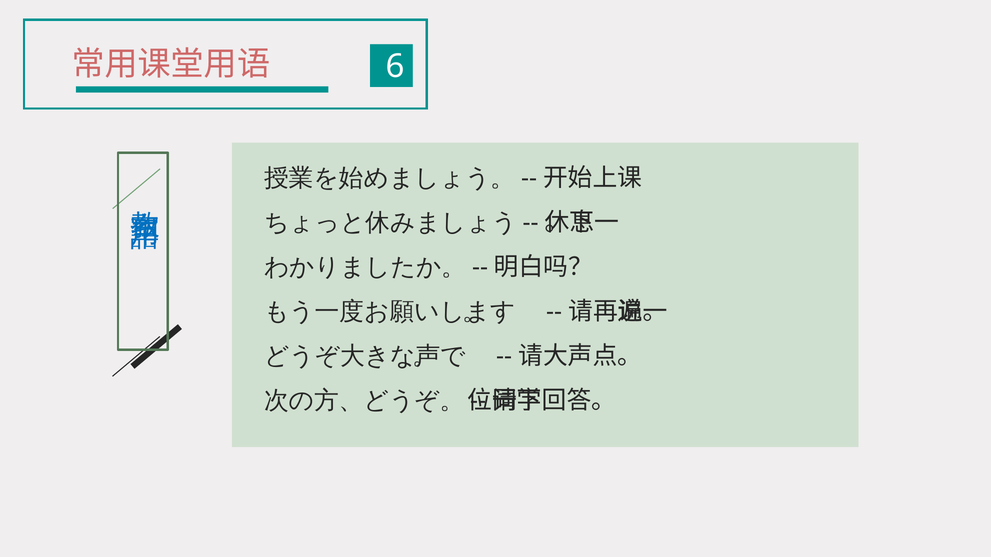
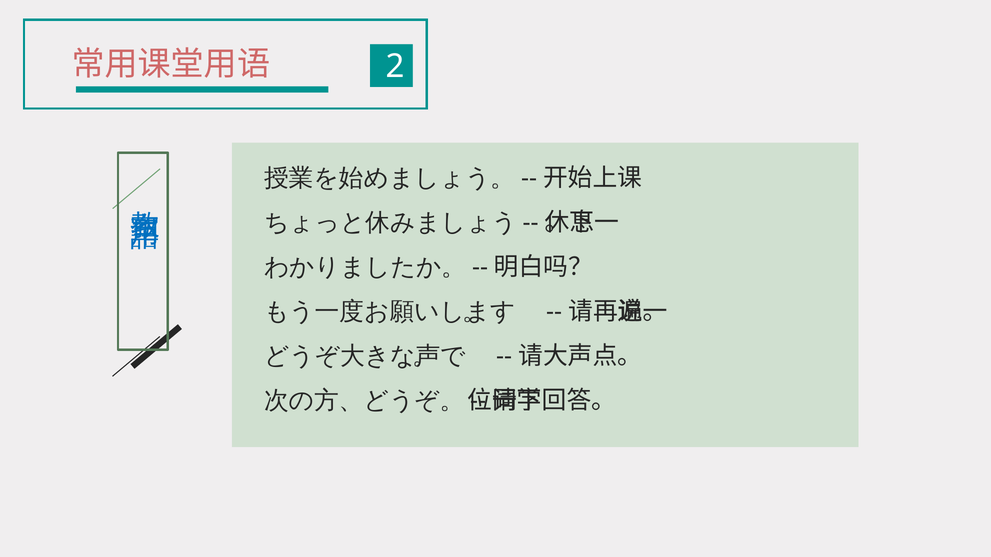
6: 6 -> 2
